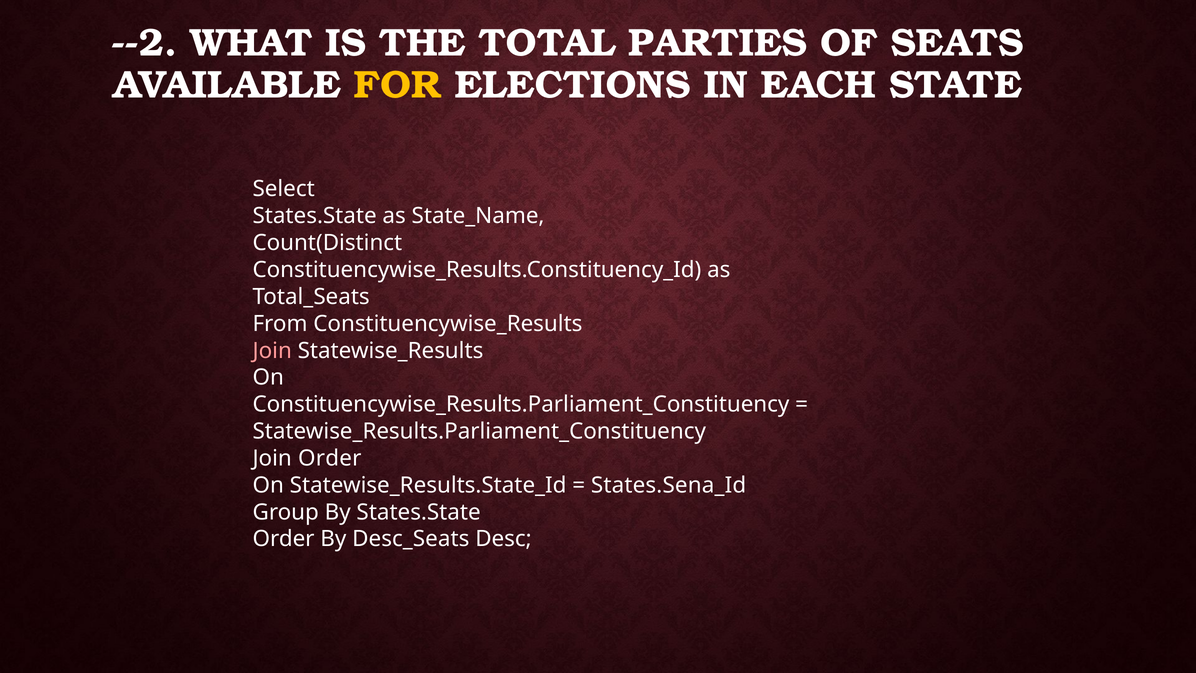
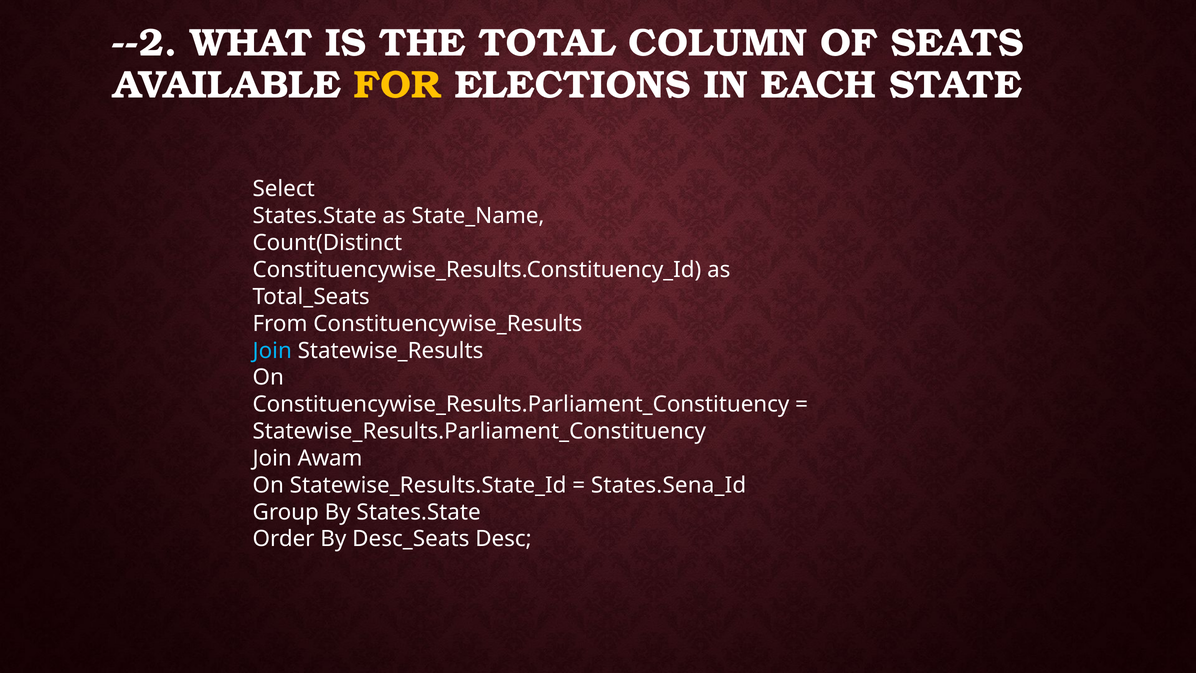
PARTIES: PARTIES -> COLUMN
Join at (272, 350) colour: pink -> light blue
Join Order: Order -> Awam
